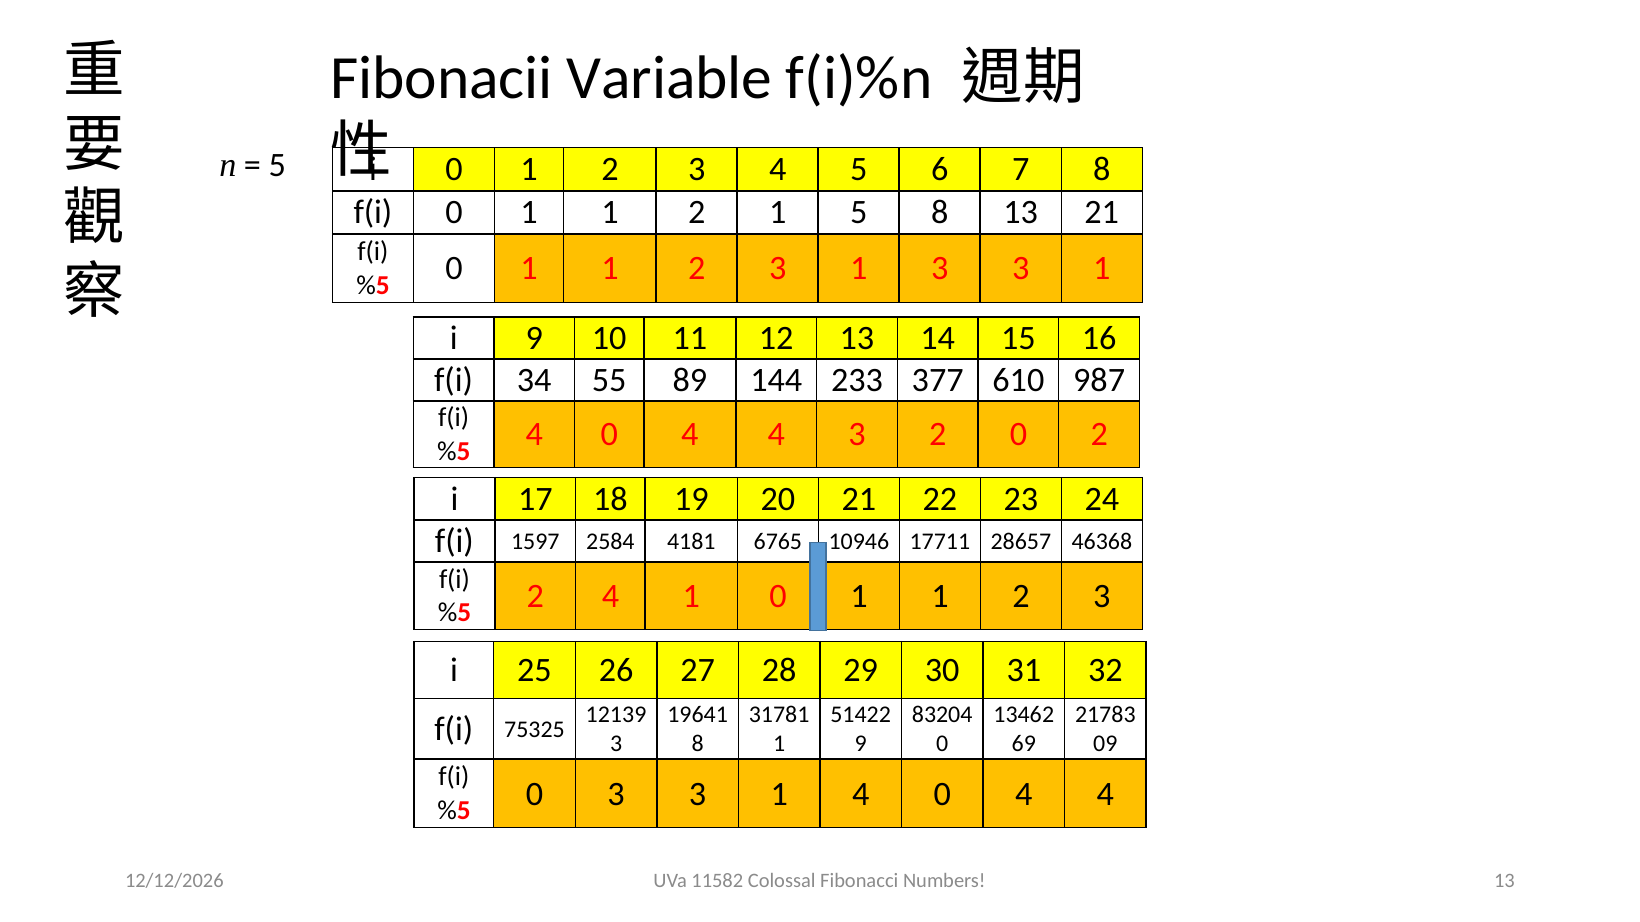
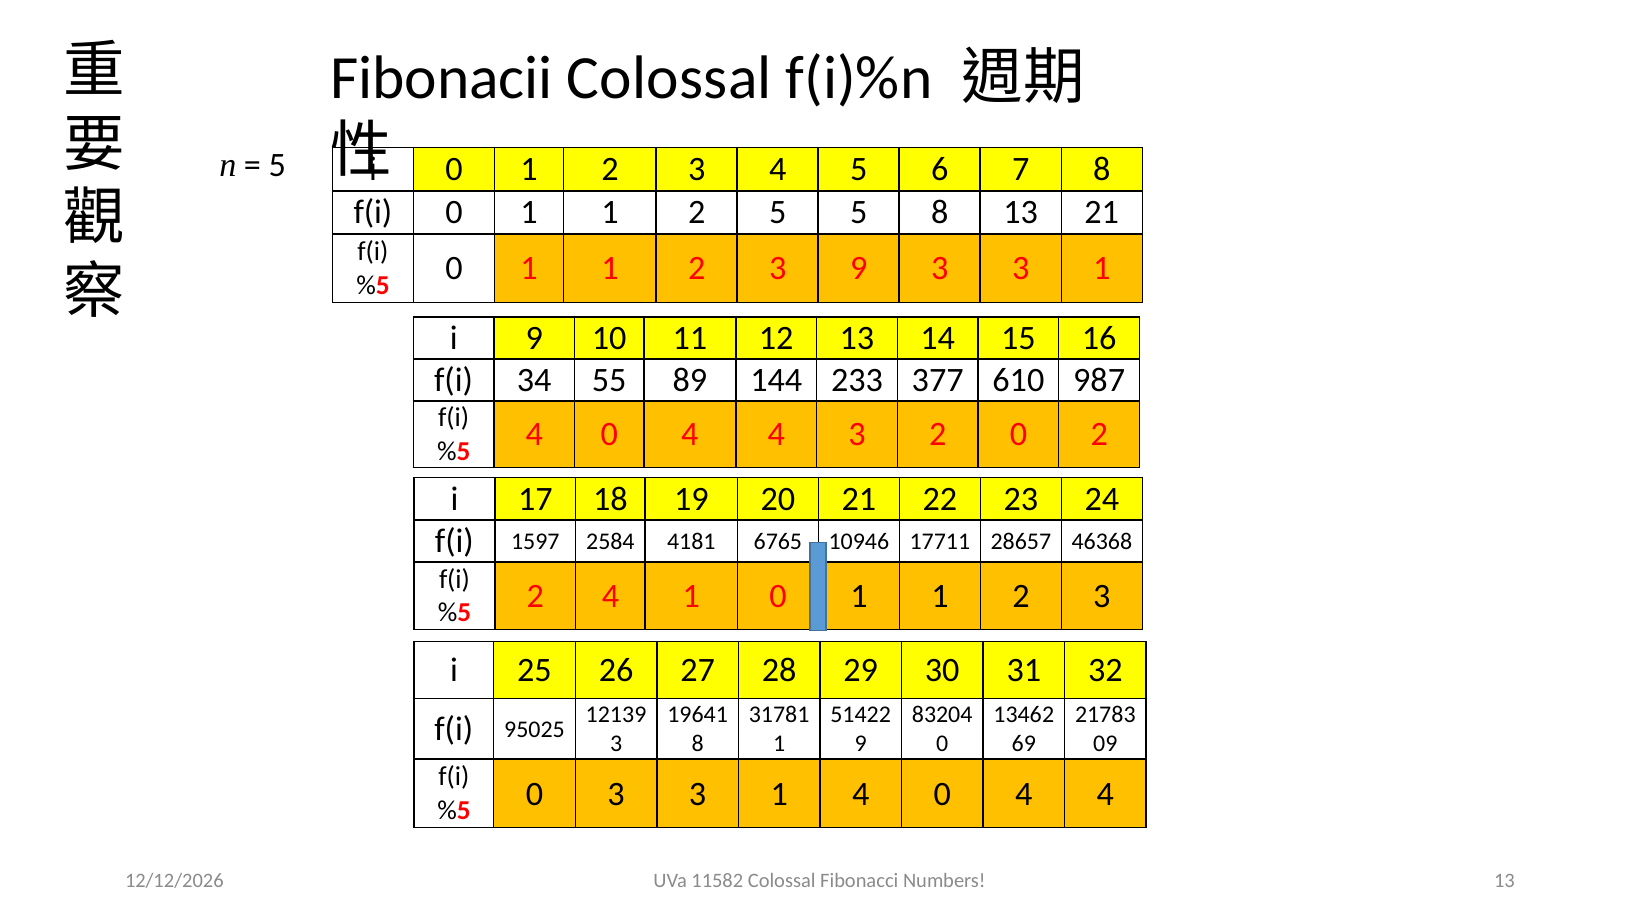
Fibonacii Variable: Variable -> Colossal
2 1: 1 -> 5
2 3 1: 1 -> 9
75325: 75325 -> 95025
